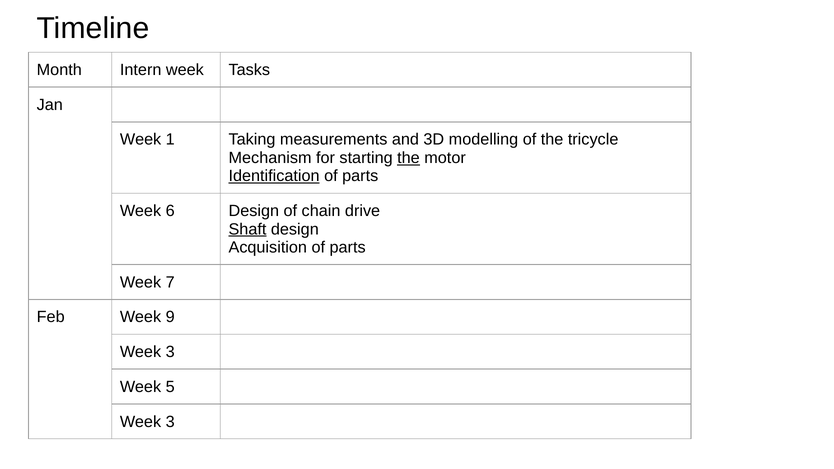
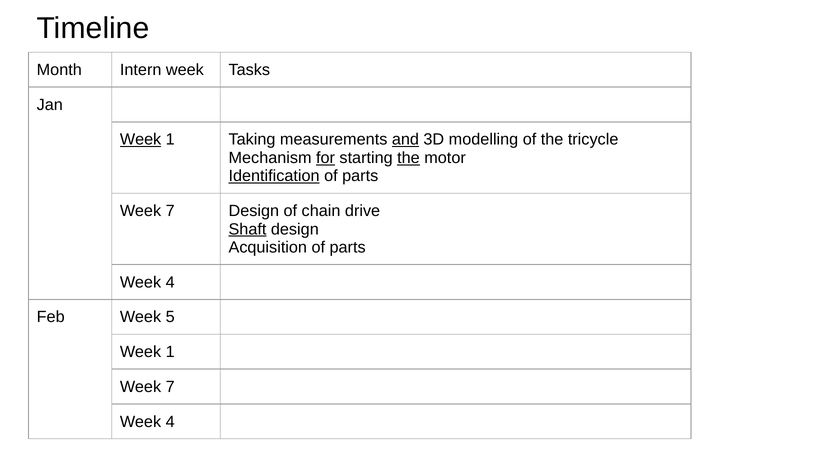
Week at (141, 140) underline: none -> present
and underline: none -> present
for underline: none -> present
6 at (170, 211): 6 -> 7
7 at (170, 282): 7 -> 4
9: 9 -> 5
3 at (170, 352): 3 -> 1
5 at (170, 387): 5 -> 7
3 at (170, 422): 3 -> 4
